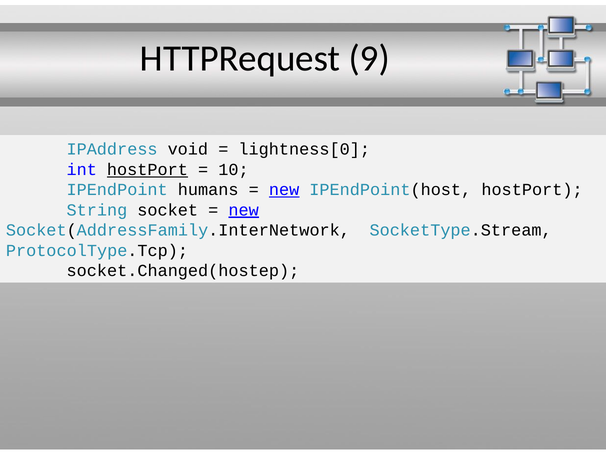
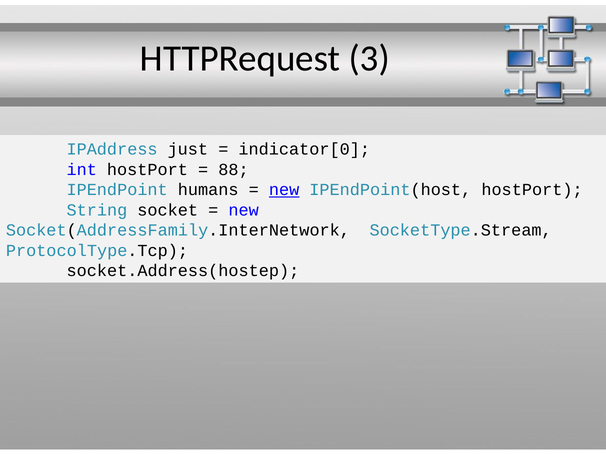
9: 9 -> 3
void: void -> just
lightness[0: lightness[0 -> indicator[0
hostPort at (147, 169) underline: present -> none
10: 10 -> 88
new at (244, 210) underline: present -> none
socket.Changed(hostep: socket.Changed(hostep -> socket.Address(hostep
